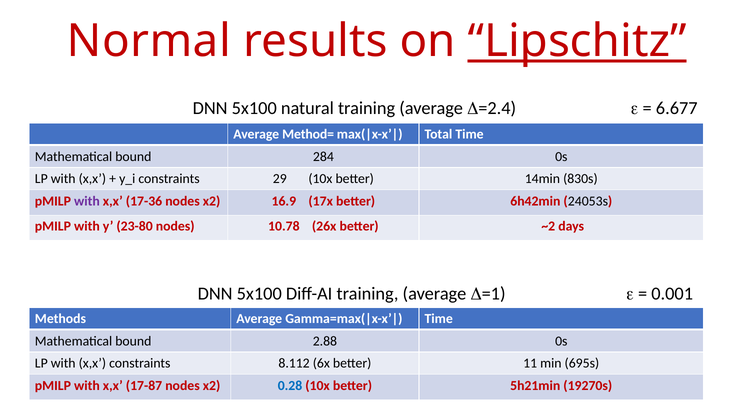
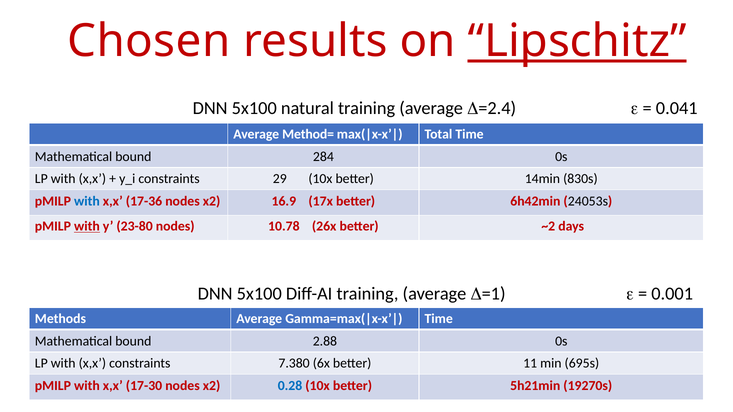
Normal: Normal -> Chosen
6.677: 6.677 -> 0.041
with at (87, 201) colour: purple -> blue
with at (87, 227) underline: none -> present
8.112: 8.112 -> 7.380
17-87: 17-87 -> 17-30
